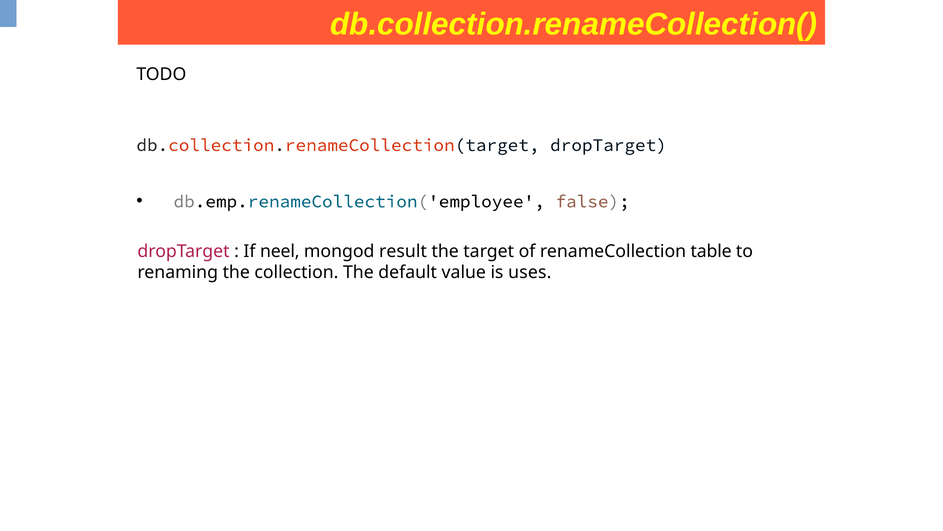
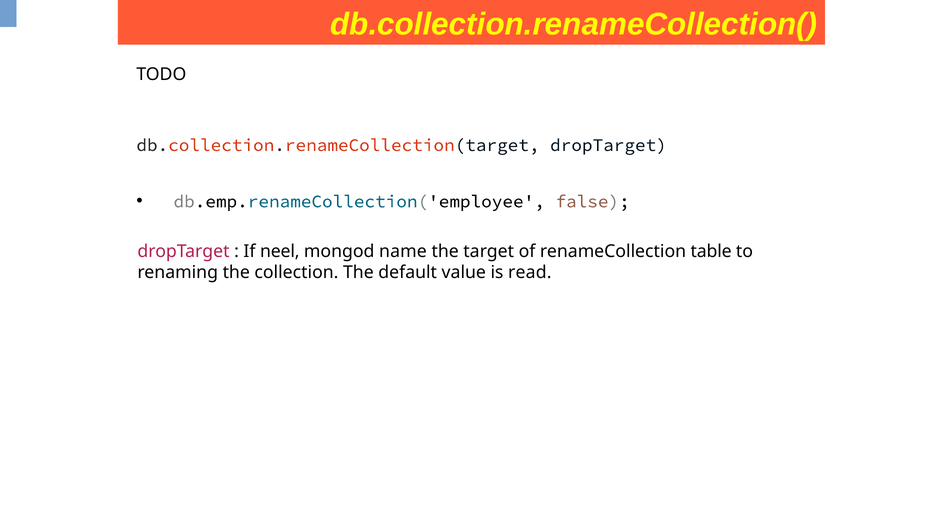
result: result -> name
uses: uses -> read
